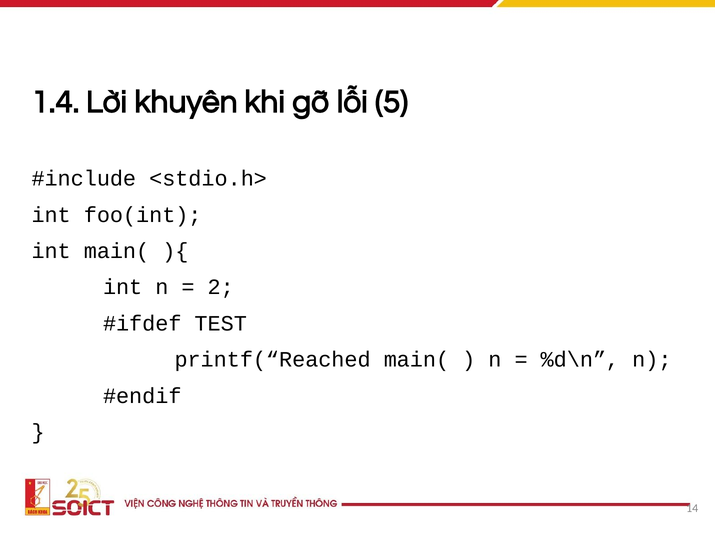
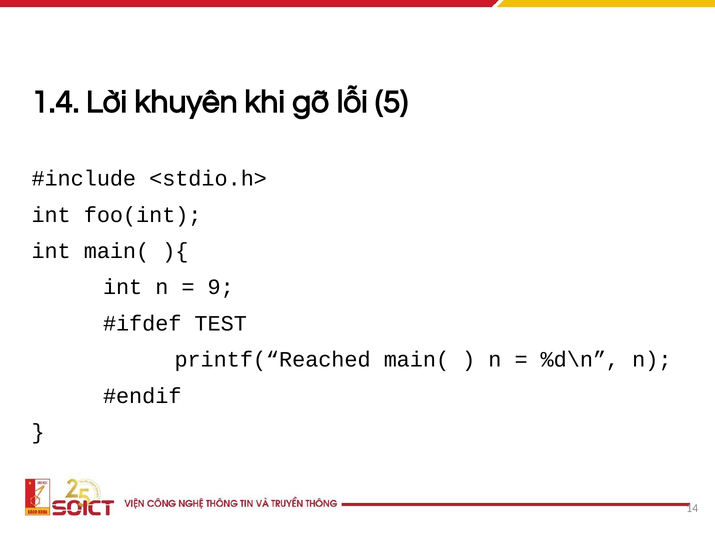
2: 2 -> 9
